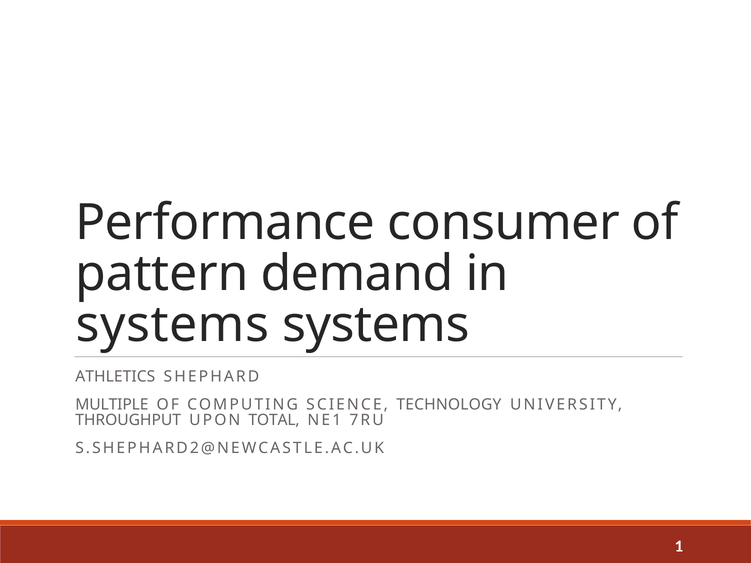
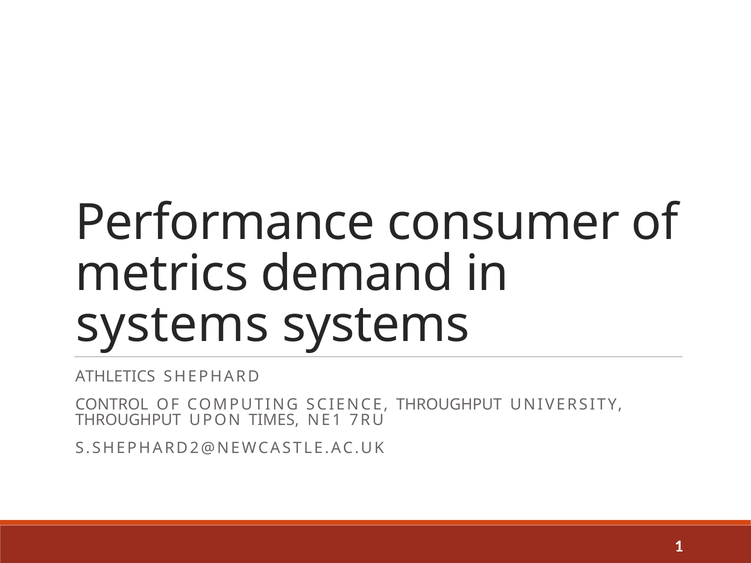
pattern: pattern -> metrics
MULTIPLE: MULTIPLE -> CONTROL
SCIENCE TECHNOLOGY: TECHNOLOGY -> THROUGHPUT
TOTAL: TOTAL -> TIMES
